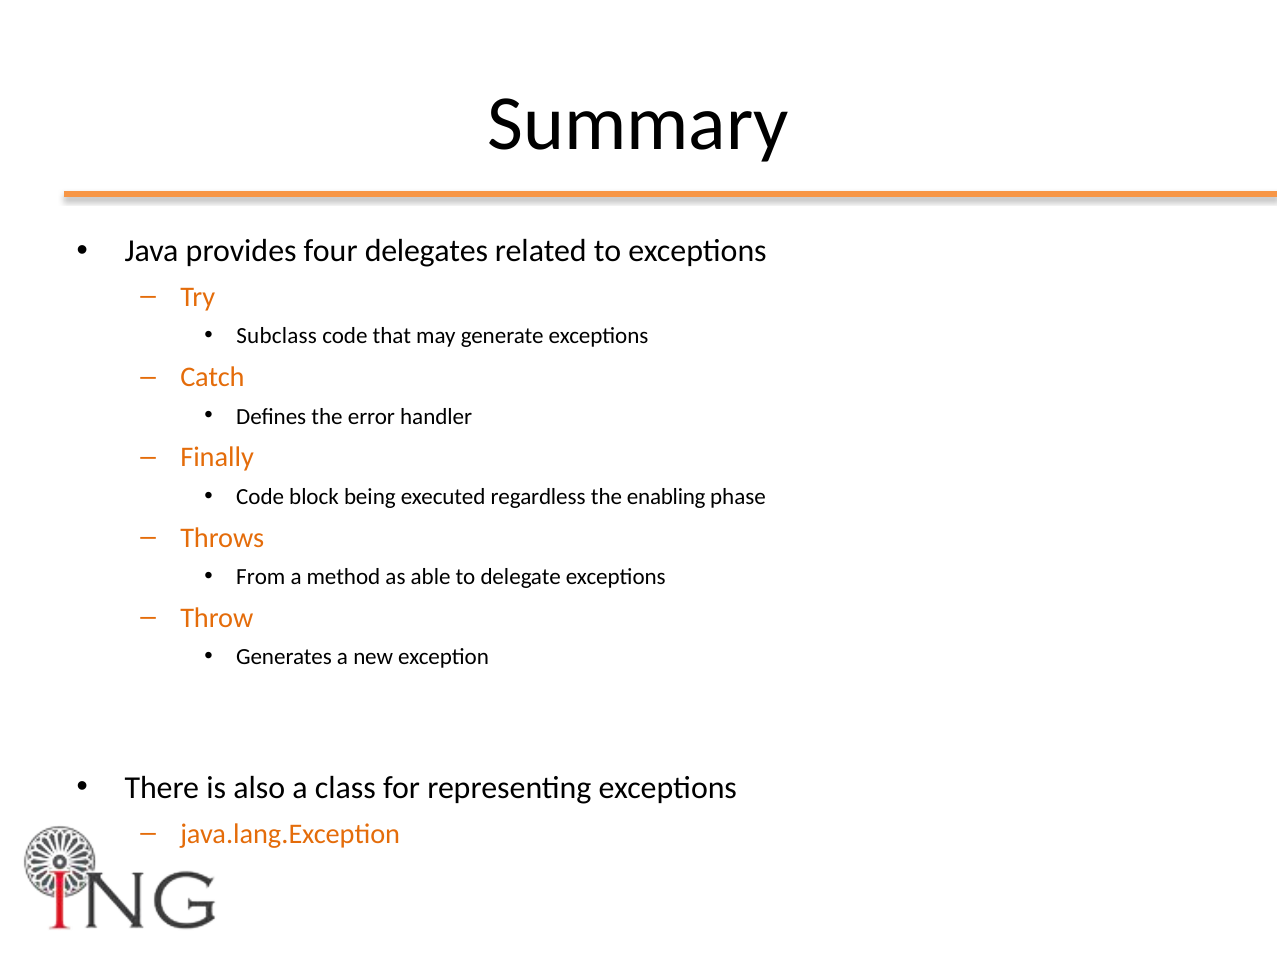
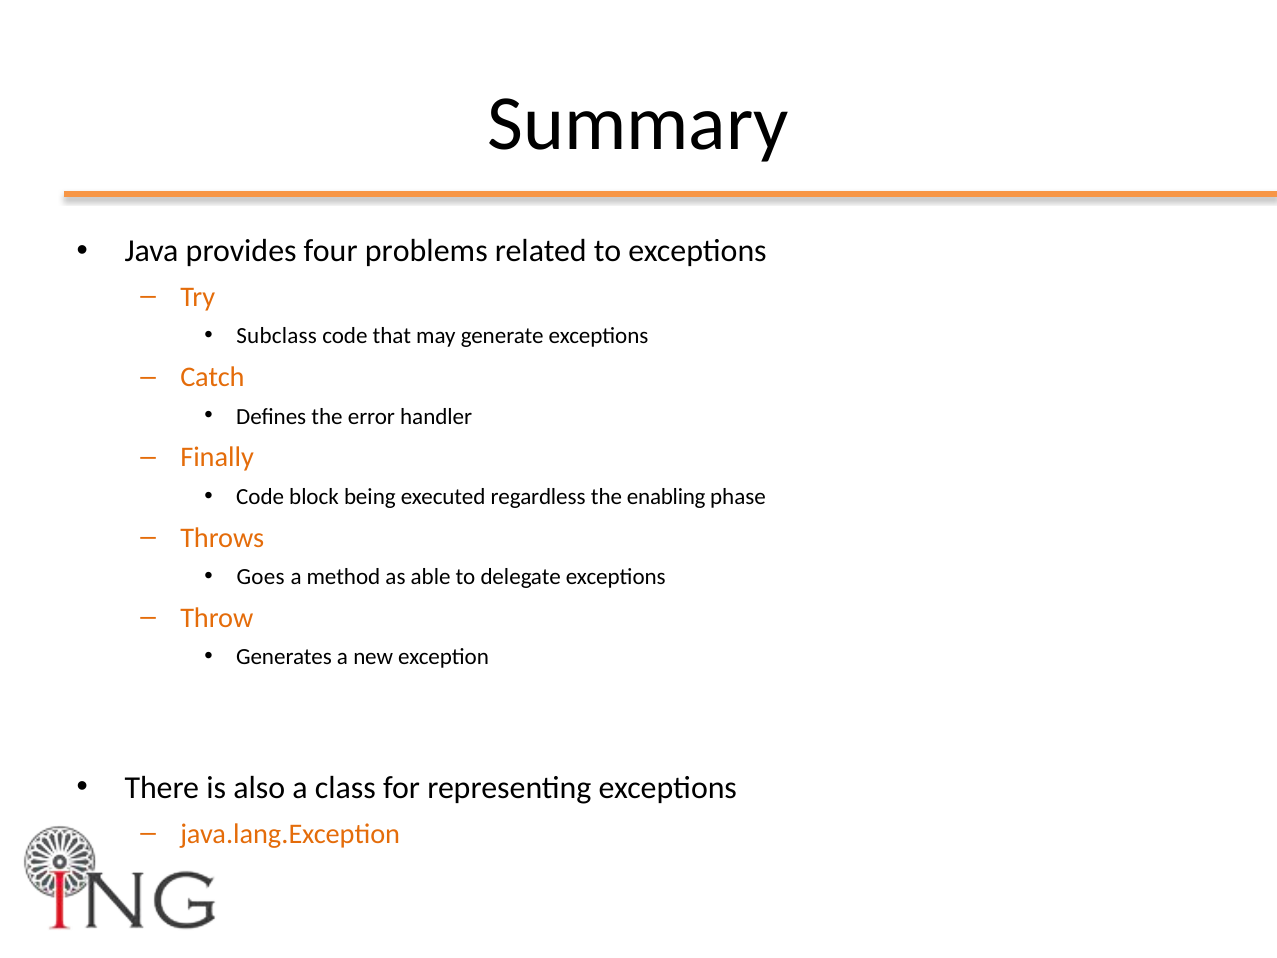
delegates: delegates -> problems
From: From -> Goes
